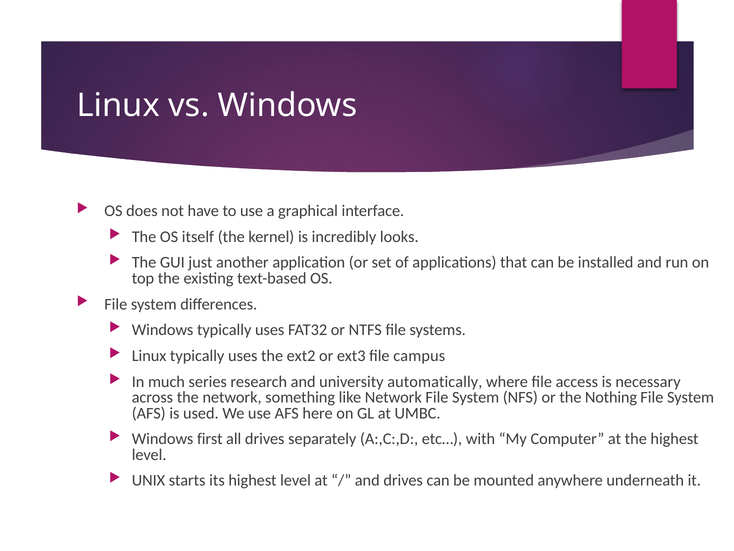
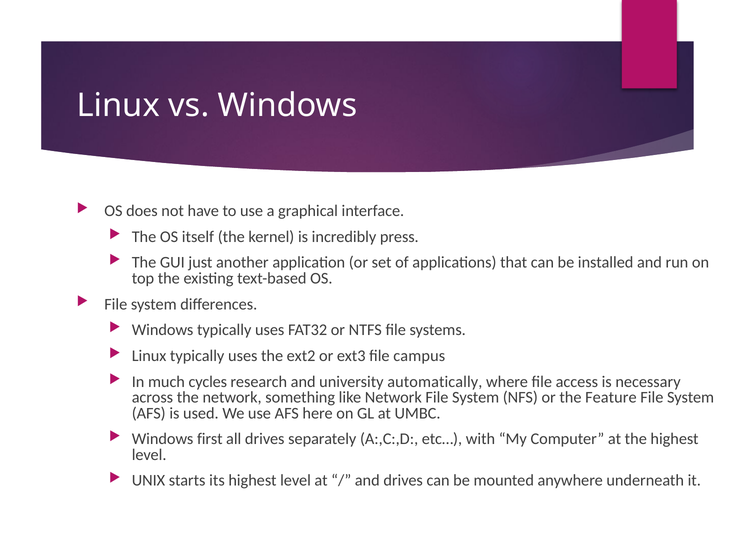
looks: looks -> press
series: series -> cycles
Nothing: Nothing -> Feature
